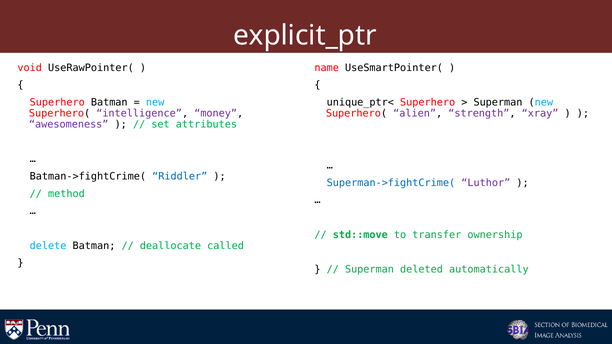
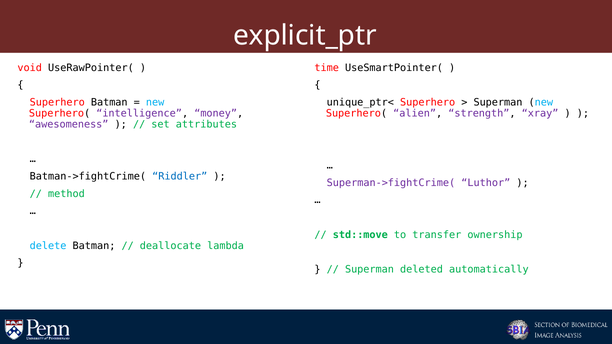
name: name -> time
Superman->fightCrime( colour: blue -> purple
called: called -> lambda
